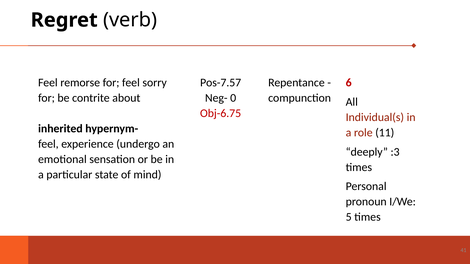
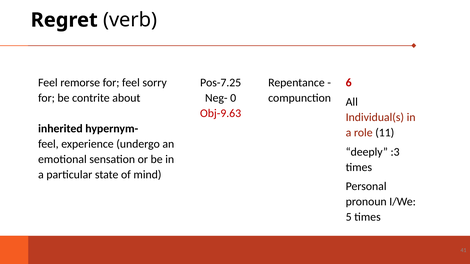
Pos-7.57: Pos-7.57 -> Pos-7.25
Obj-6.75: Obj-6.75 -> Obj-9.63
